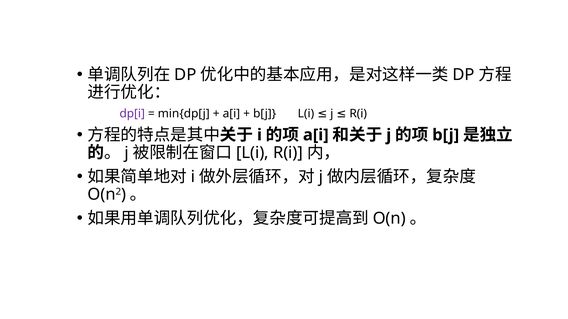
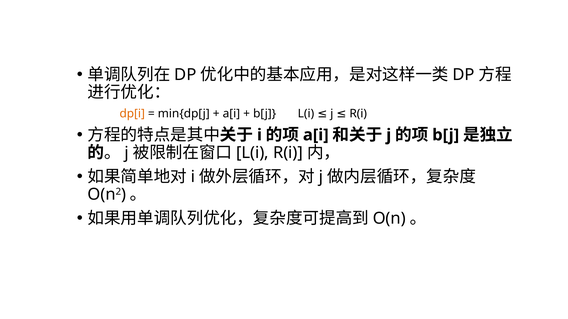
dp[i colour: purple -> orange
